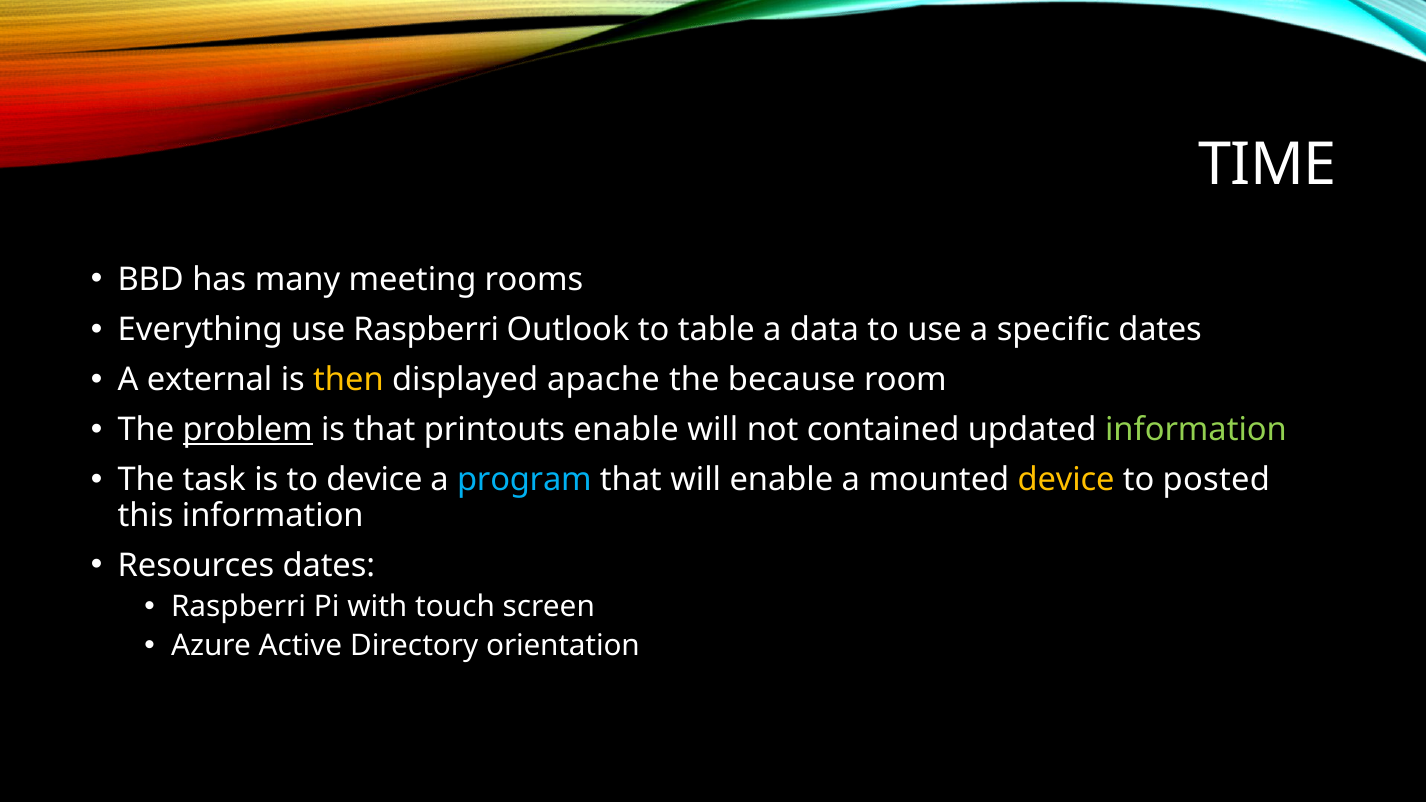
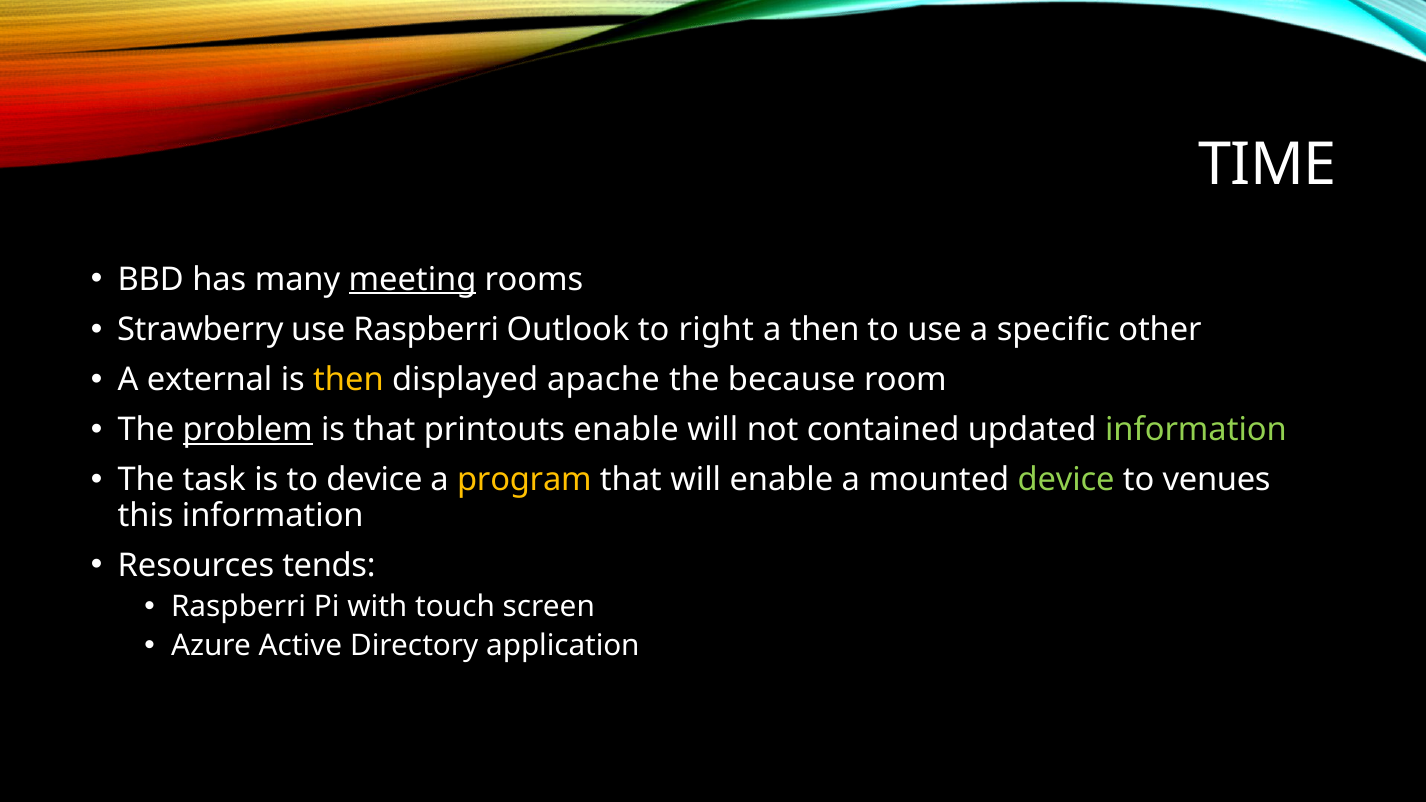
meeting underline: none -> present
Everything: Everything -> Strawberry
table: table -> right
a data: data -> then
specific dates: dates -> other
program colour: light blue -> yellow
device at (1066, 480) colour: yellow -> light green
posted: posted -> venues
Resources dates: dates -> tends
orientation: orientation -> application
